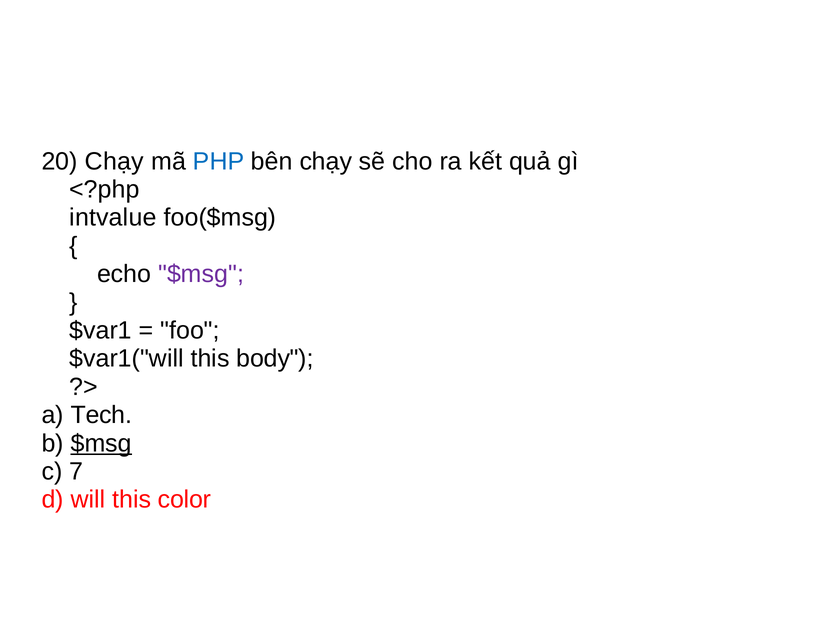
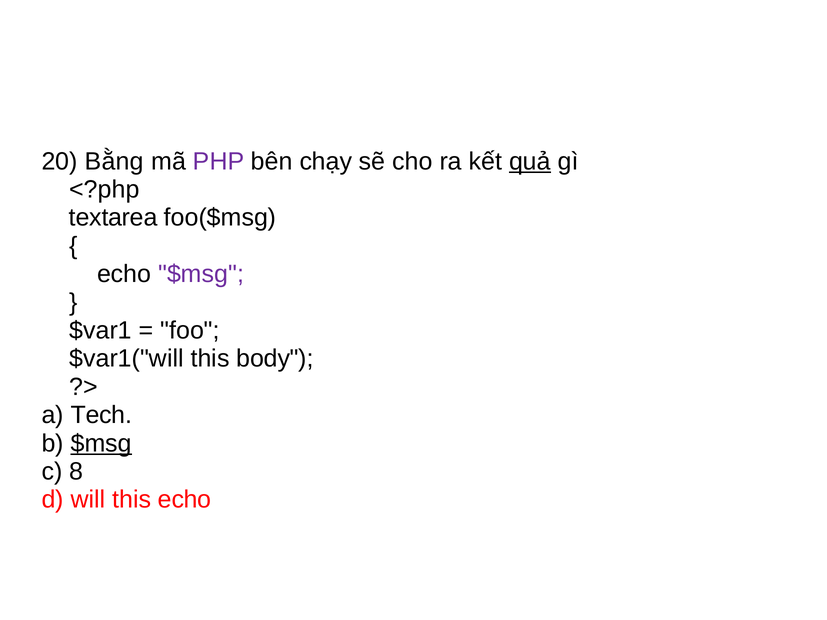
20 Chạy: Chạy -> Bằng
PHP colour: blue -> purple
quả underline: none -> present
intvalue: intvalue -> textarea
7: 7 -> 8
this color: color -> echo
